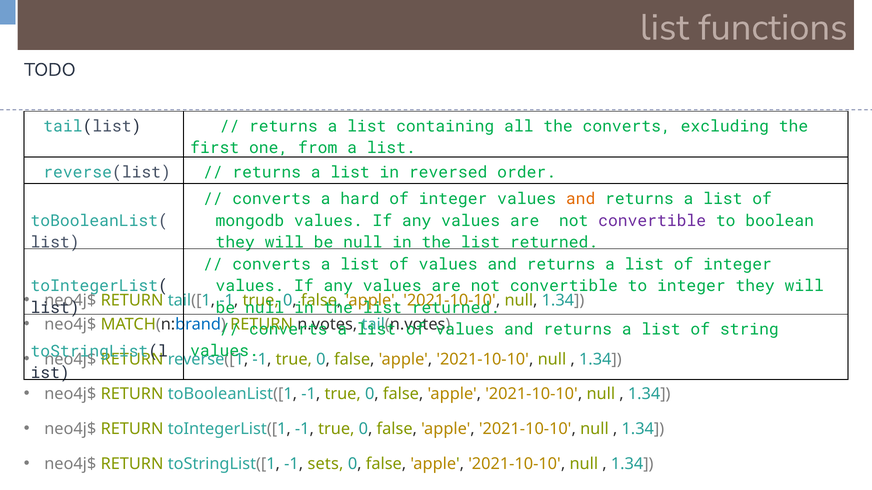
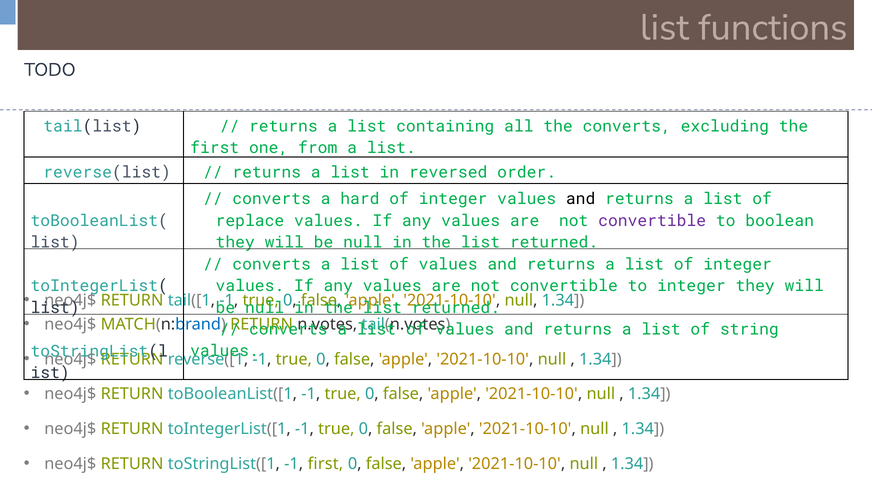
and at (581, 199) colour: orange -> black
mongodb: mongodb -> replace
-1 sets: sets -> first
